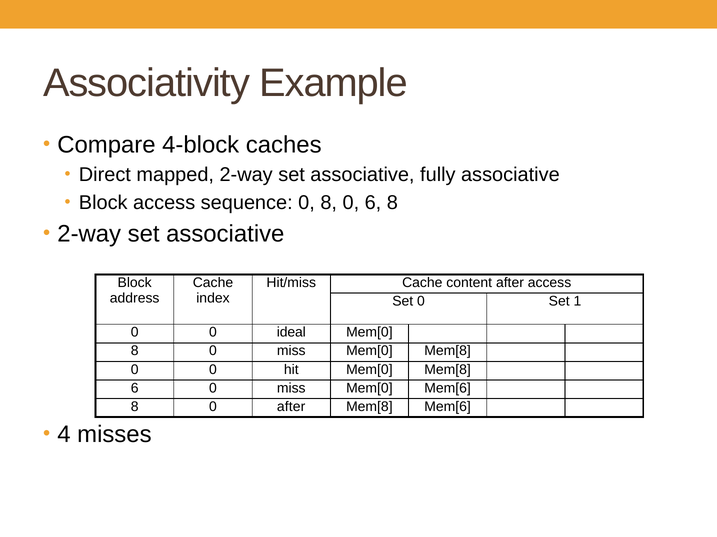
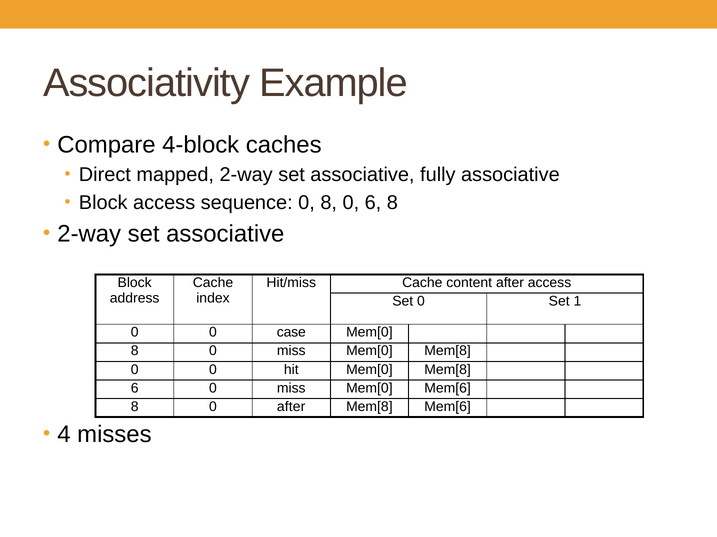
ideal: ideal -> case
